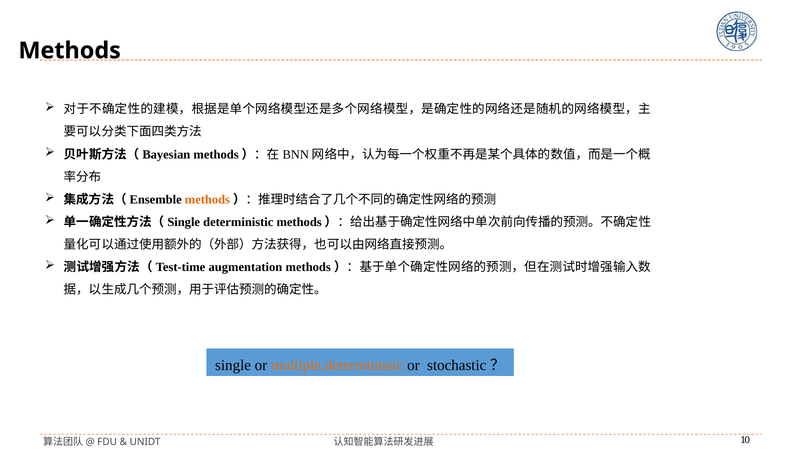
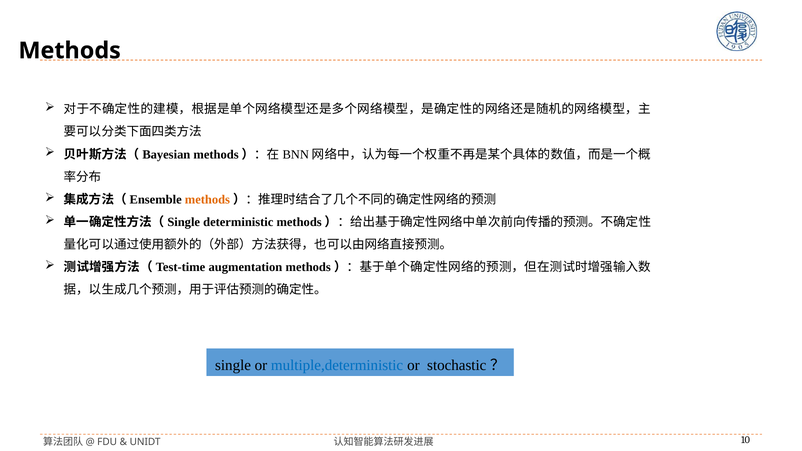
multiple,deterministic colour: orange -> blue
